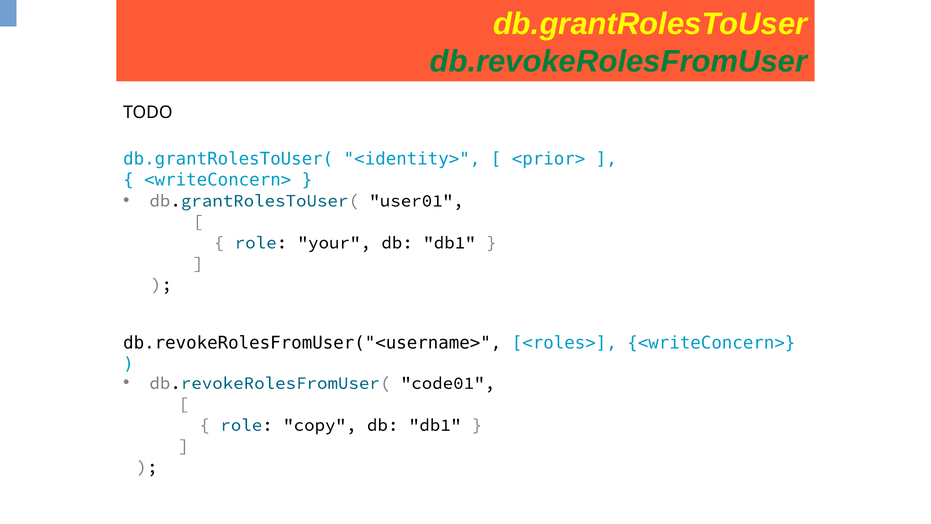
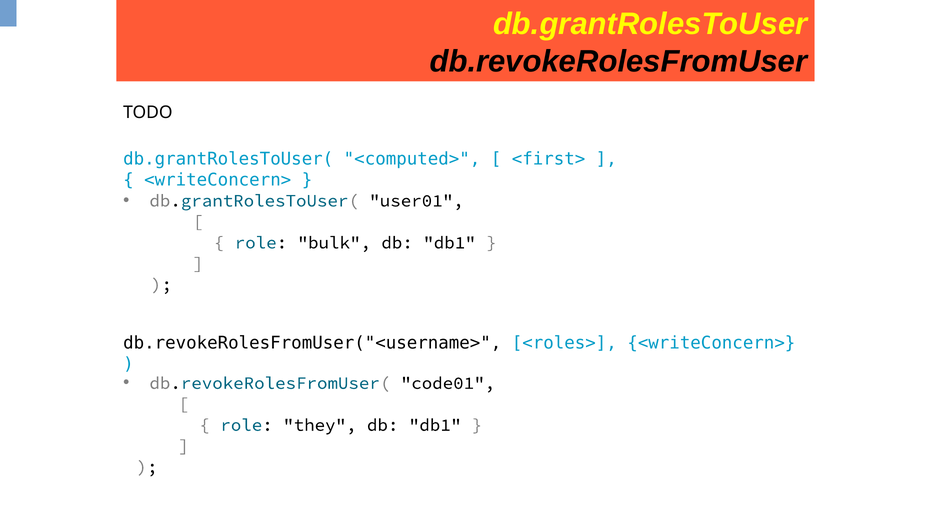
db.revokeRolesFromUser colour: green -> black
<identity>: <identity> -> <computed>
<prior>: <prior> -> <first>
your: your -> bulk
copy: copy -> they
